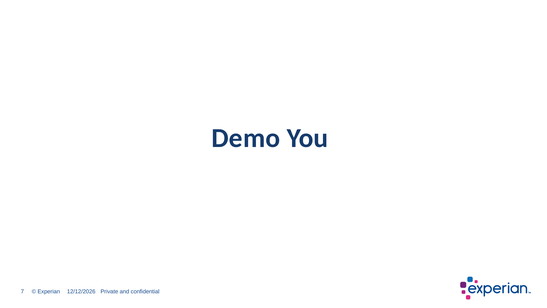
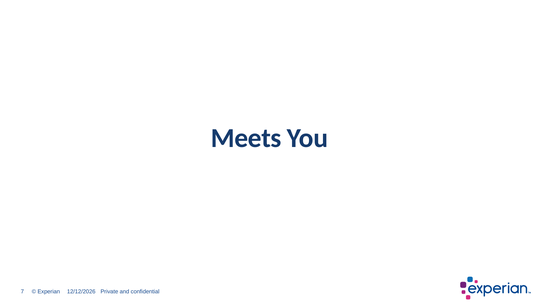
Demo: Demo -> Meets
